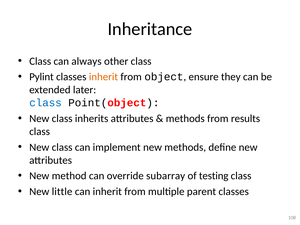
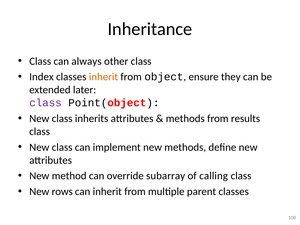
Pylint: Pylint -> Index
class at (46, 103) colour: blue -> purple
testing: testing -> calling
little: little -> rows
